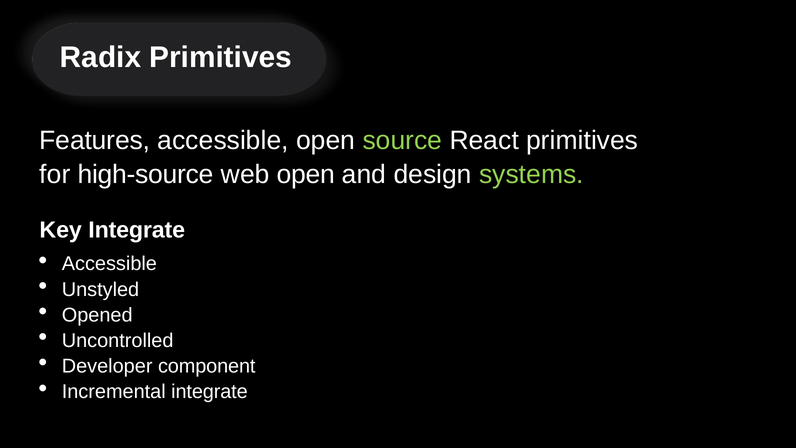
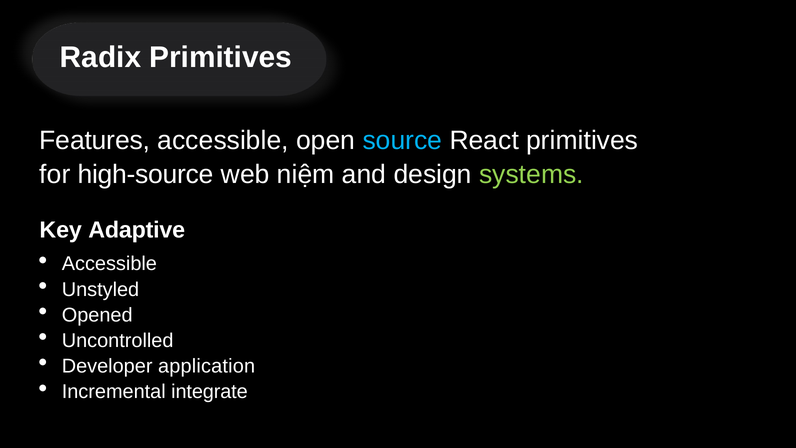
source colour: light green -> light blue
web open: open -> niệm
Key Integrate: Integrate -> Adaptive
component: component -> application
